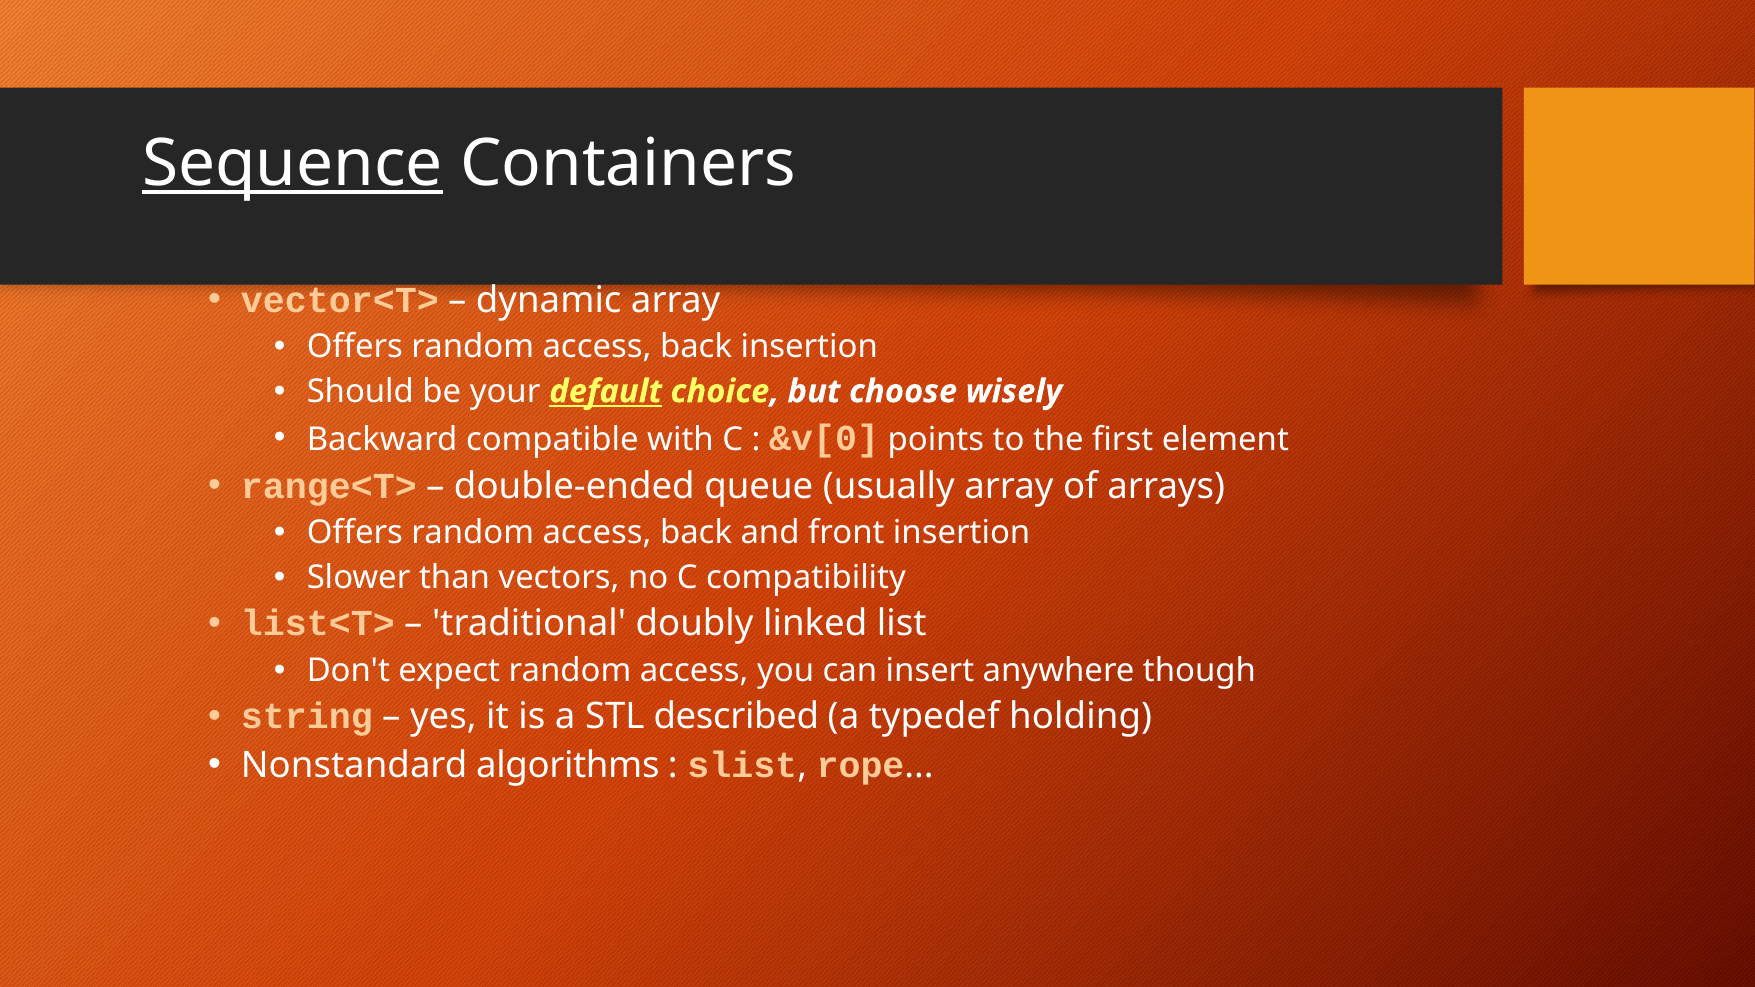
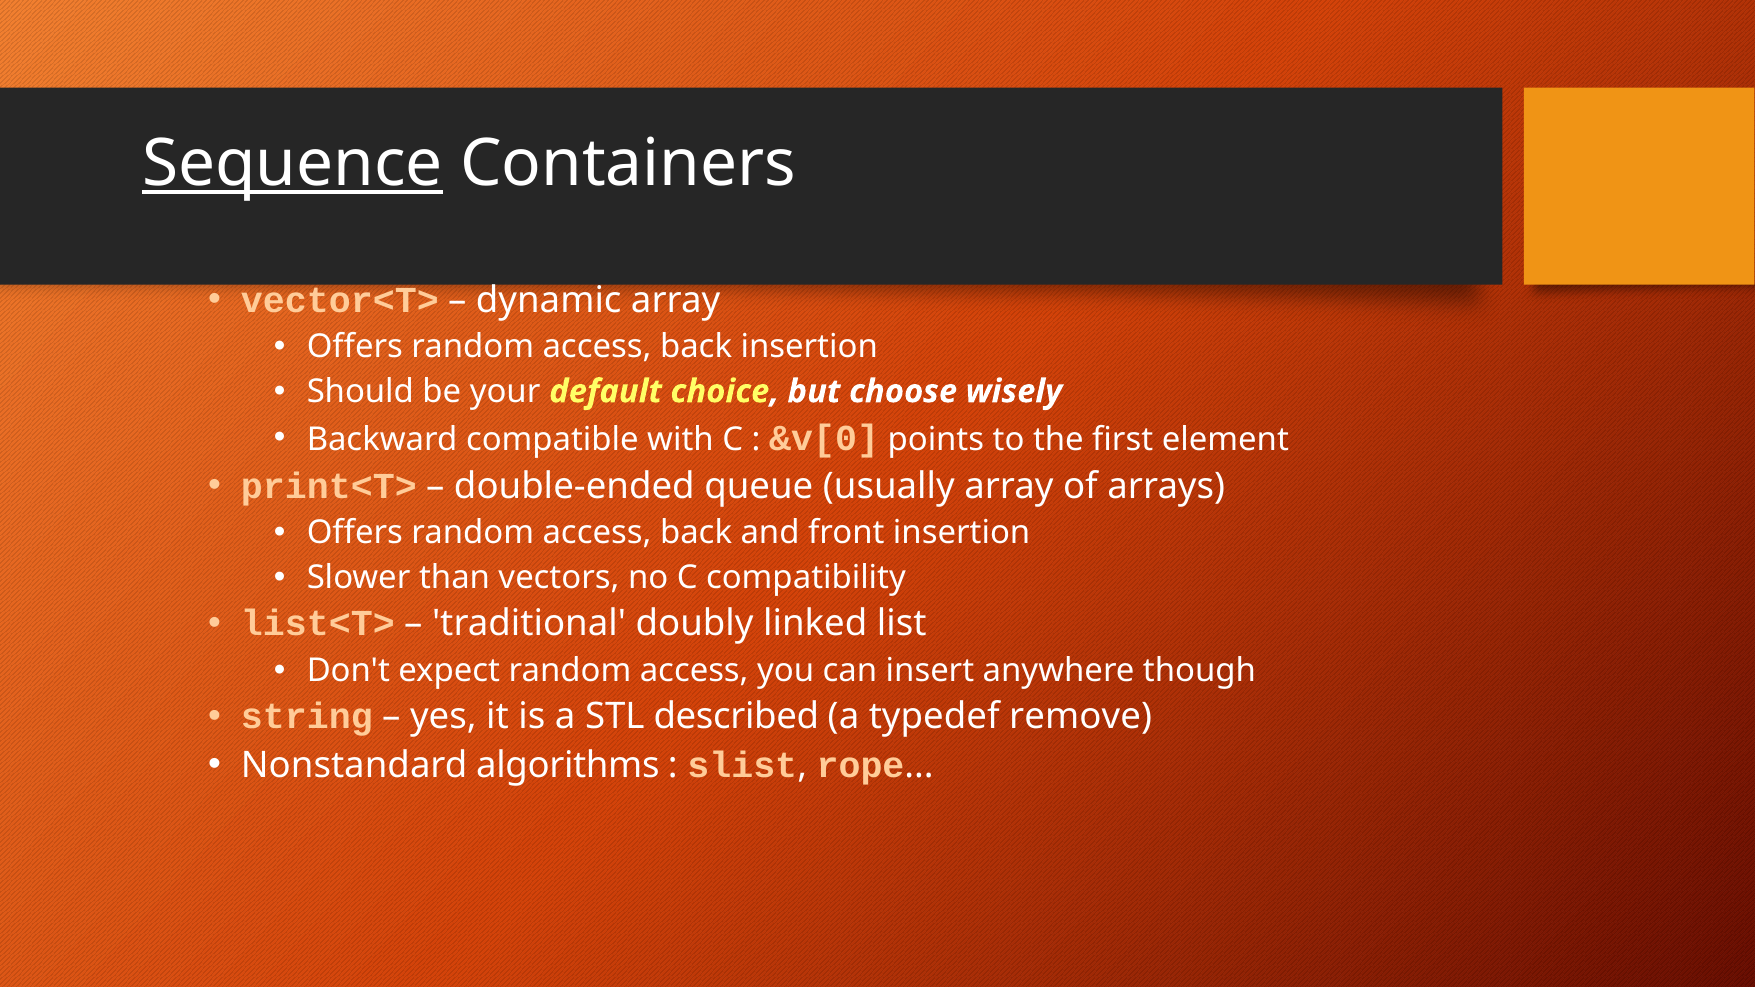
default underline: present -> none
range<T>: range<T> -> print<T>
holding: holding -> remove
